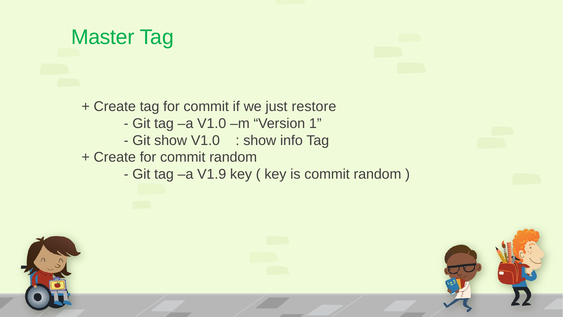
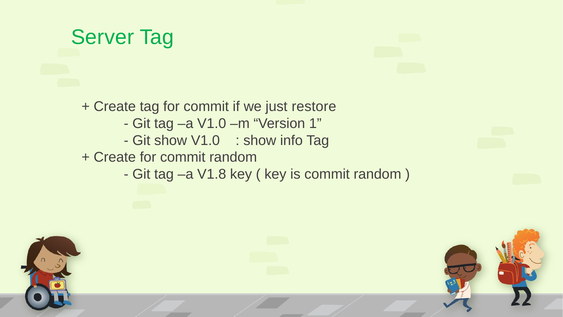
Master: Master -> Server
V1.9: V1.9 -> V1.8
